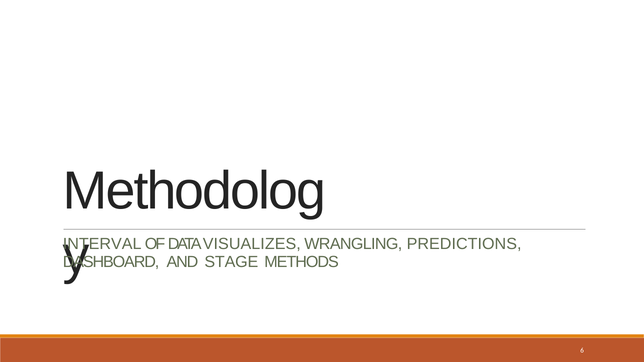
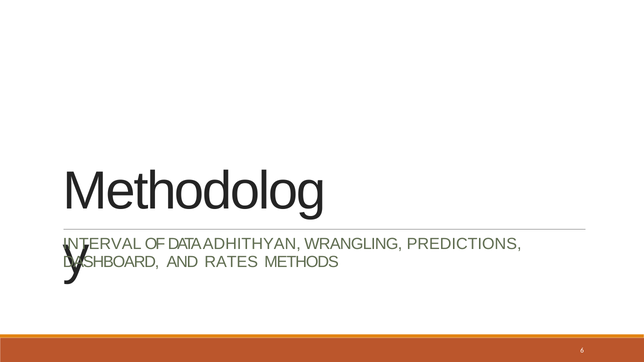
VISUALIZES: VISUALIZES -> ADHITHYAN
STAGE: STAGE -> RATES
